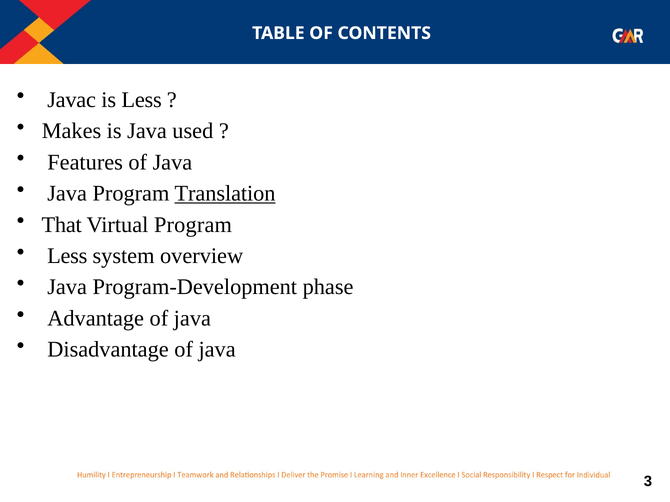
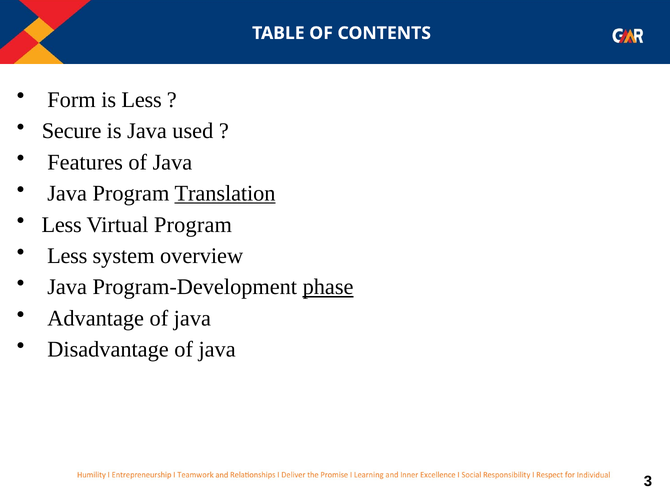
Javac: Javac -> Form
Makes: Makes -> Secure
That at (62, 225): That -> Less
phase underline: none -> present
